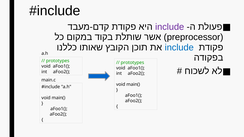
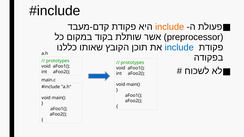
include at (170, 27) colour: purple -> orange
